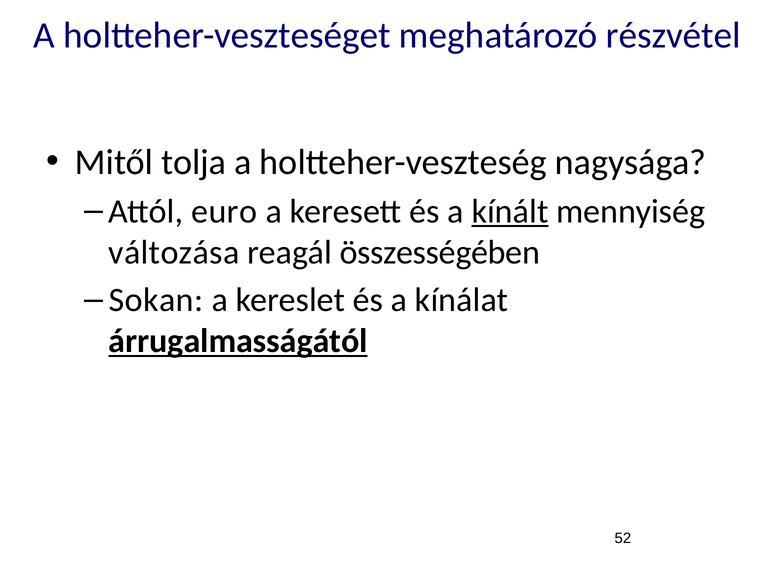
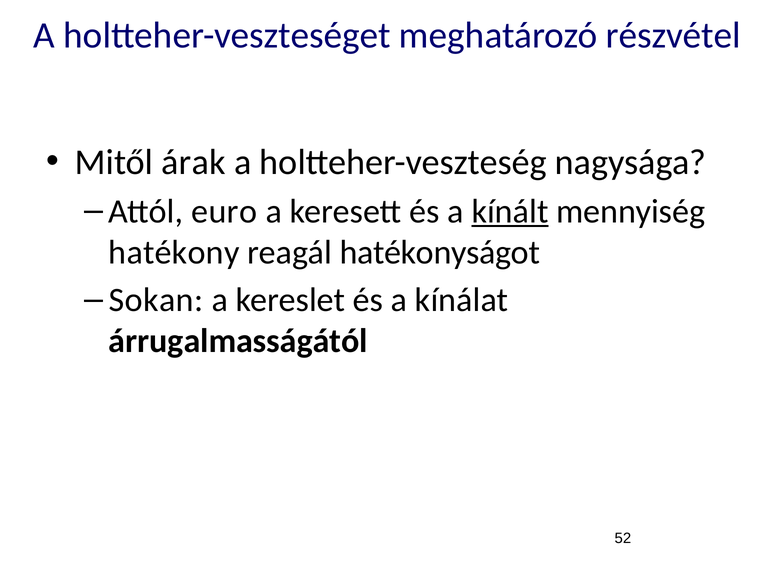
tolja: tolja -> árak
változása: változása -> hatékony
összességében: összességében -> hatékonyságot
árrugalmasságától underline: present -> none
